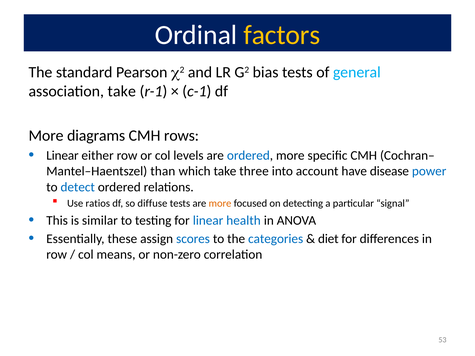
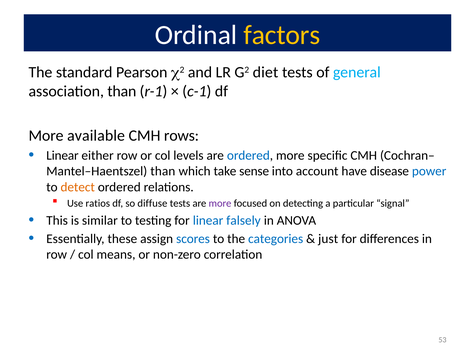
bias: bias -> diet
association take: take -> than
diagrams: diagrams -> available
three: three -> sense
detect colour: blue -> orange
more at (220, 203) colour: orange -> purple
health: health -> falsely
diet: diet -> just
